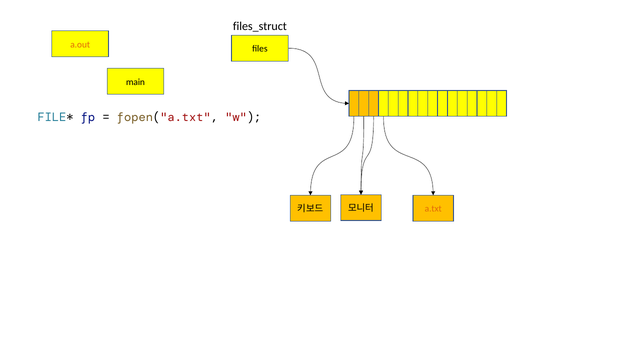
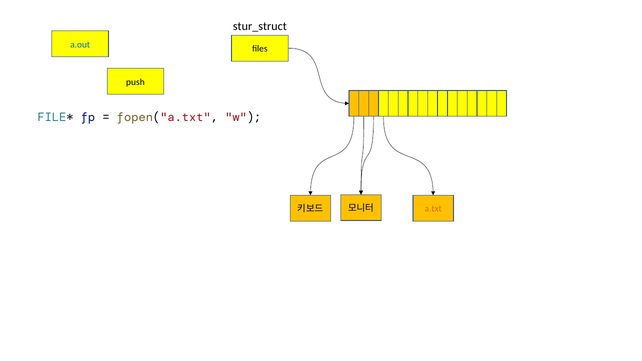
files_struct: files_struct -> stur_struct
a.out colour: orange -> blue
main: main -> push
